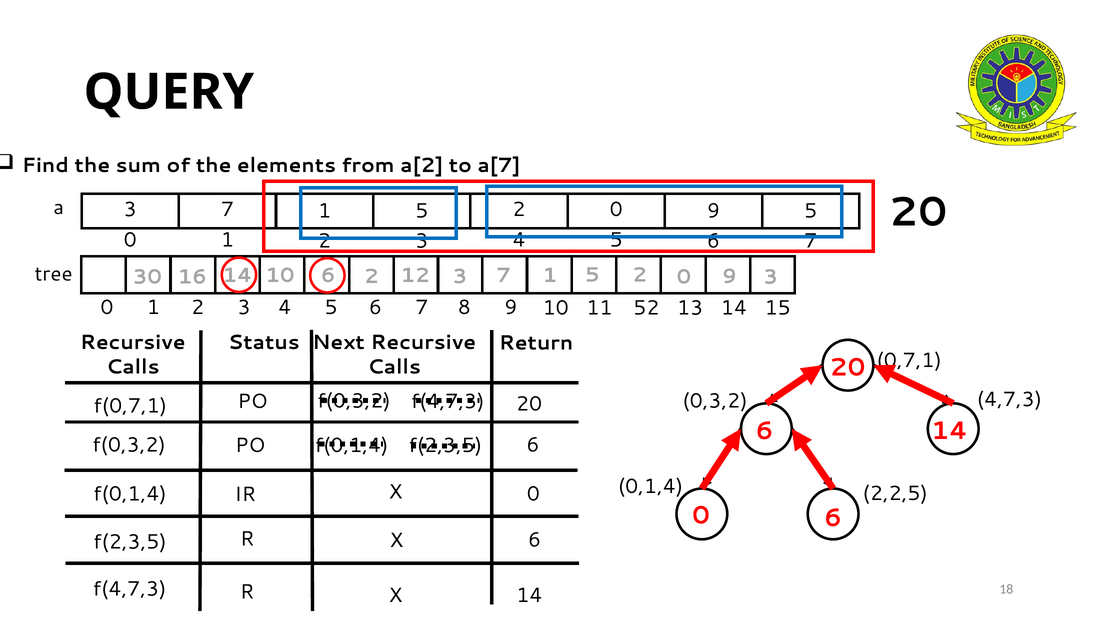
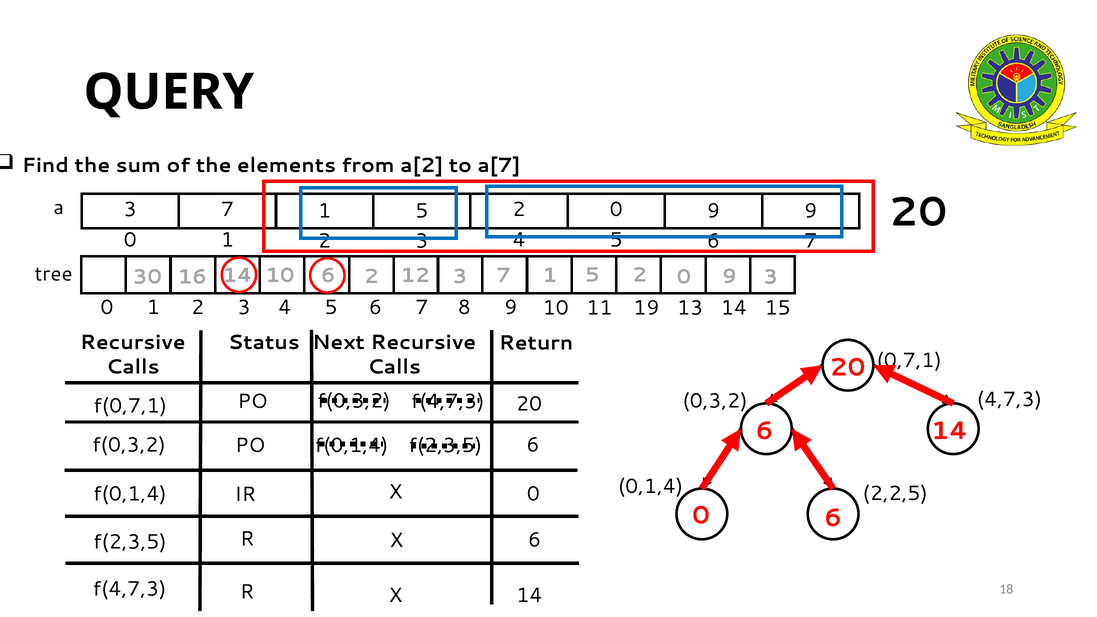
9 5: 5 -> 9
52: 52 -> 19
